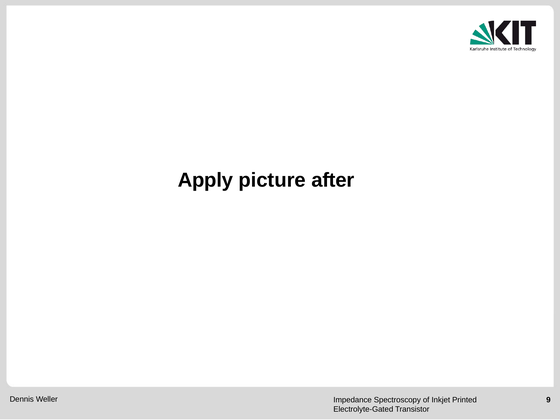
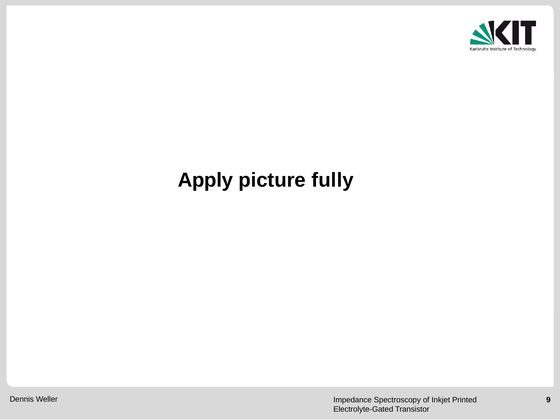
after: after -> fully
